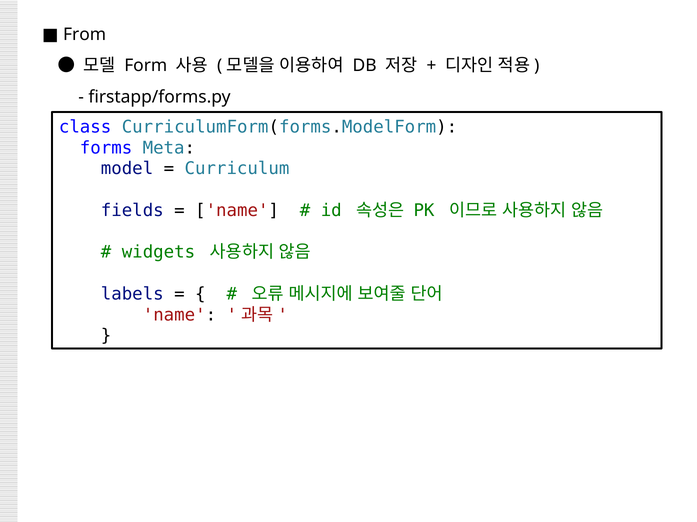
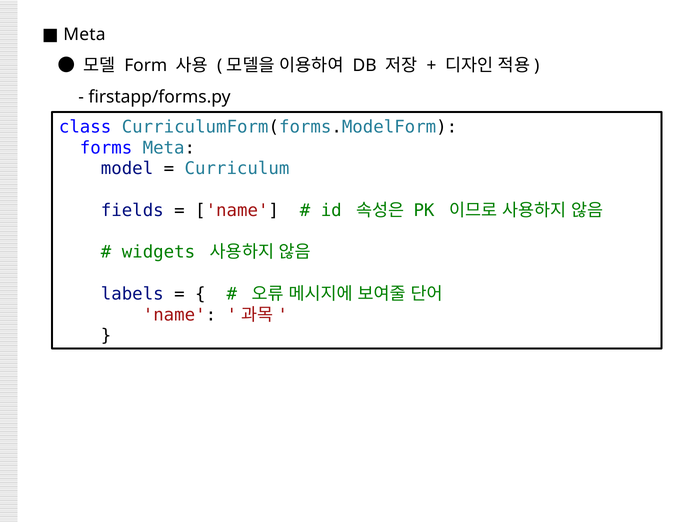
From at (85, 34): From -> Meta
